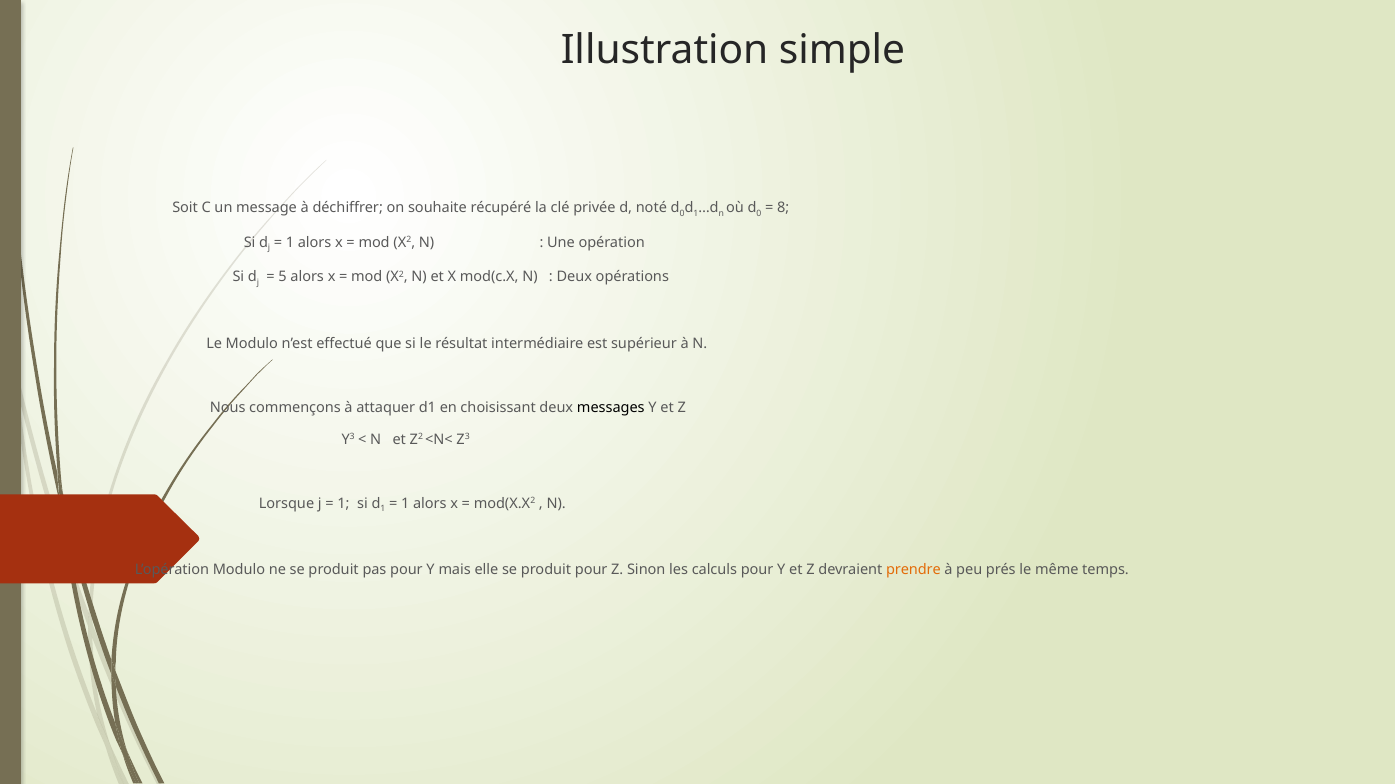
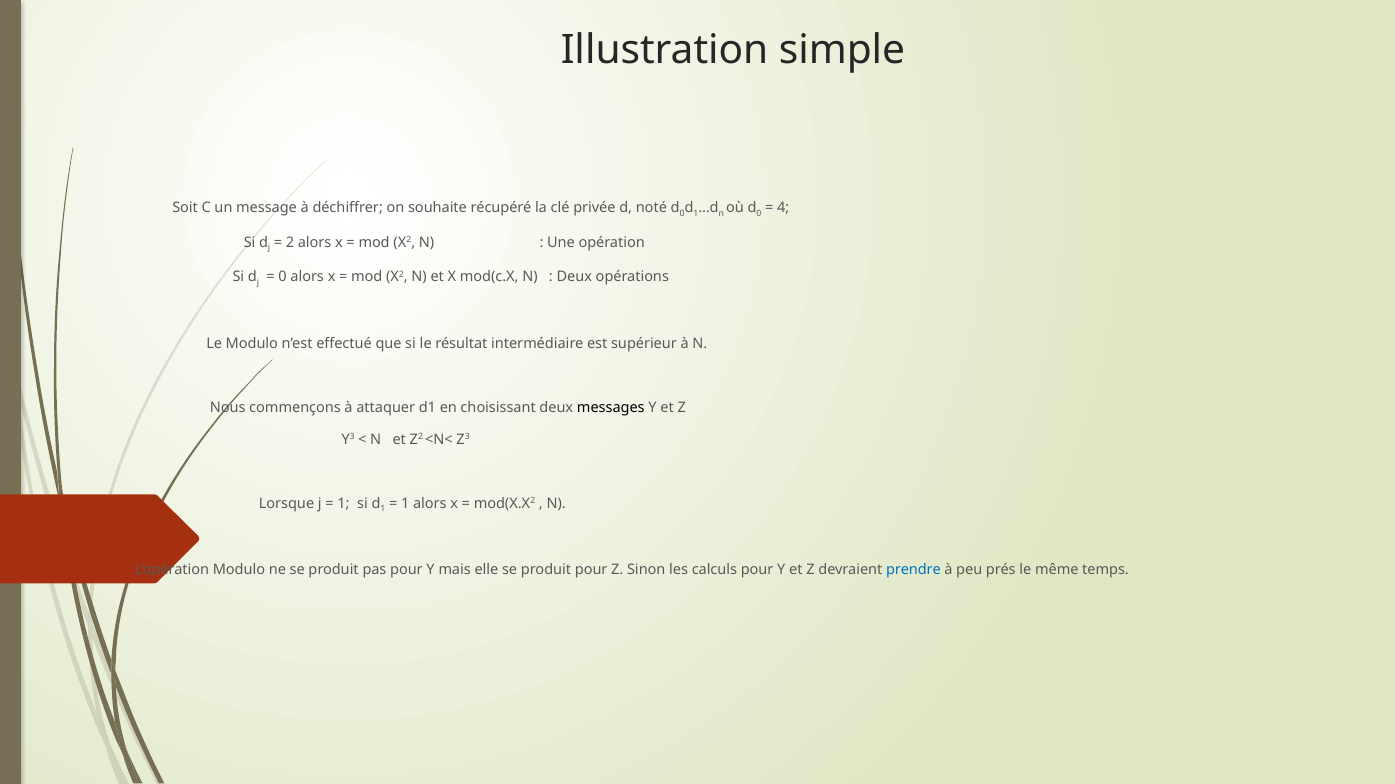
8: 8 -> 4
1 at (290, 243): 1 -> 2
5 at (283, 277): 5 -> 0
prendre colour: orange -> blue
